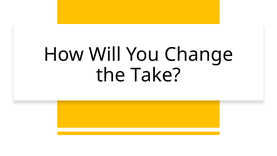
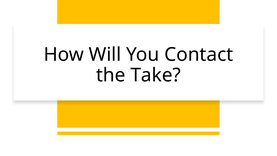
Change: Change -> Contact
